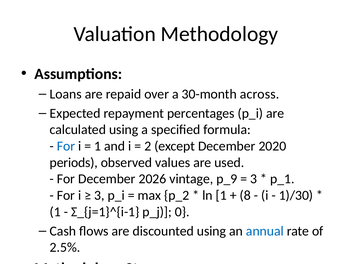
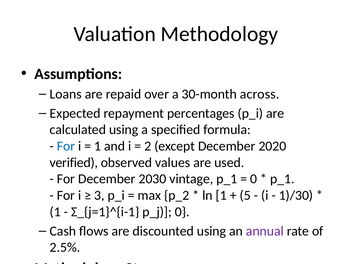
periods: periods -> verified
2026: 2026 -> 2030
vintage p_9: p_9 -> p_1
3 at (254, 179): 3 -> 0
8: 8 -> 5
annual colour: blue -> purple
